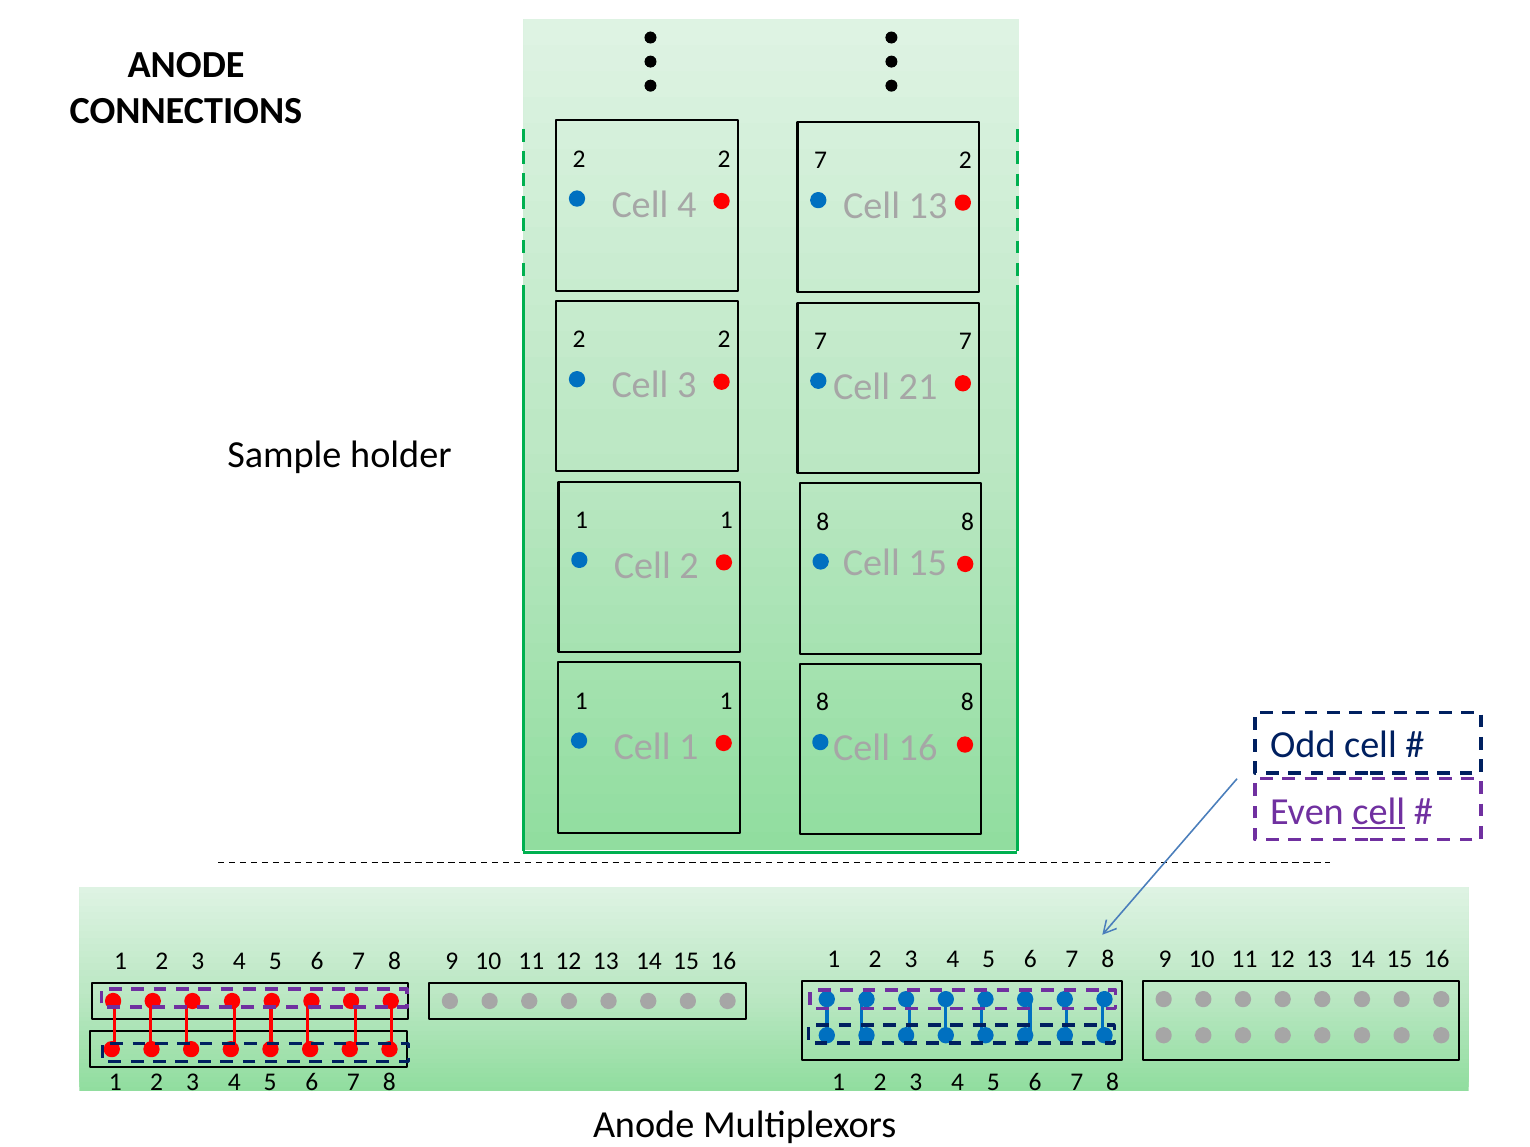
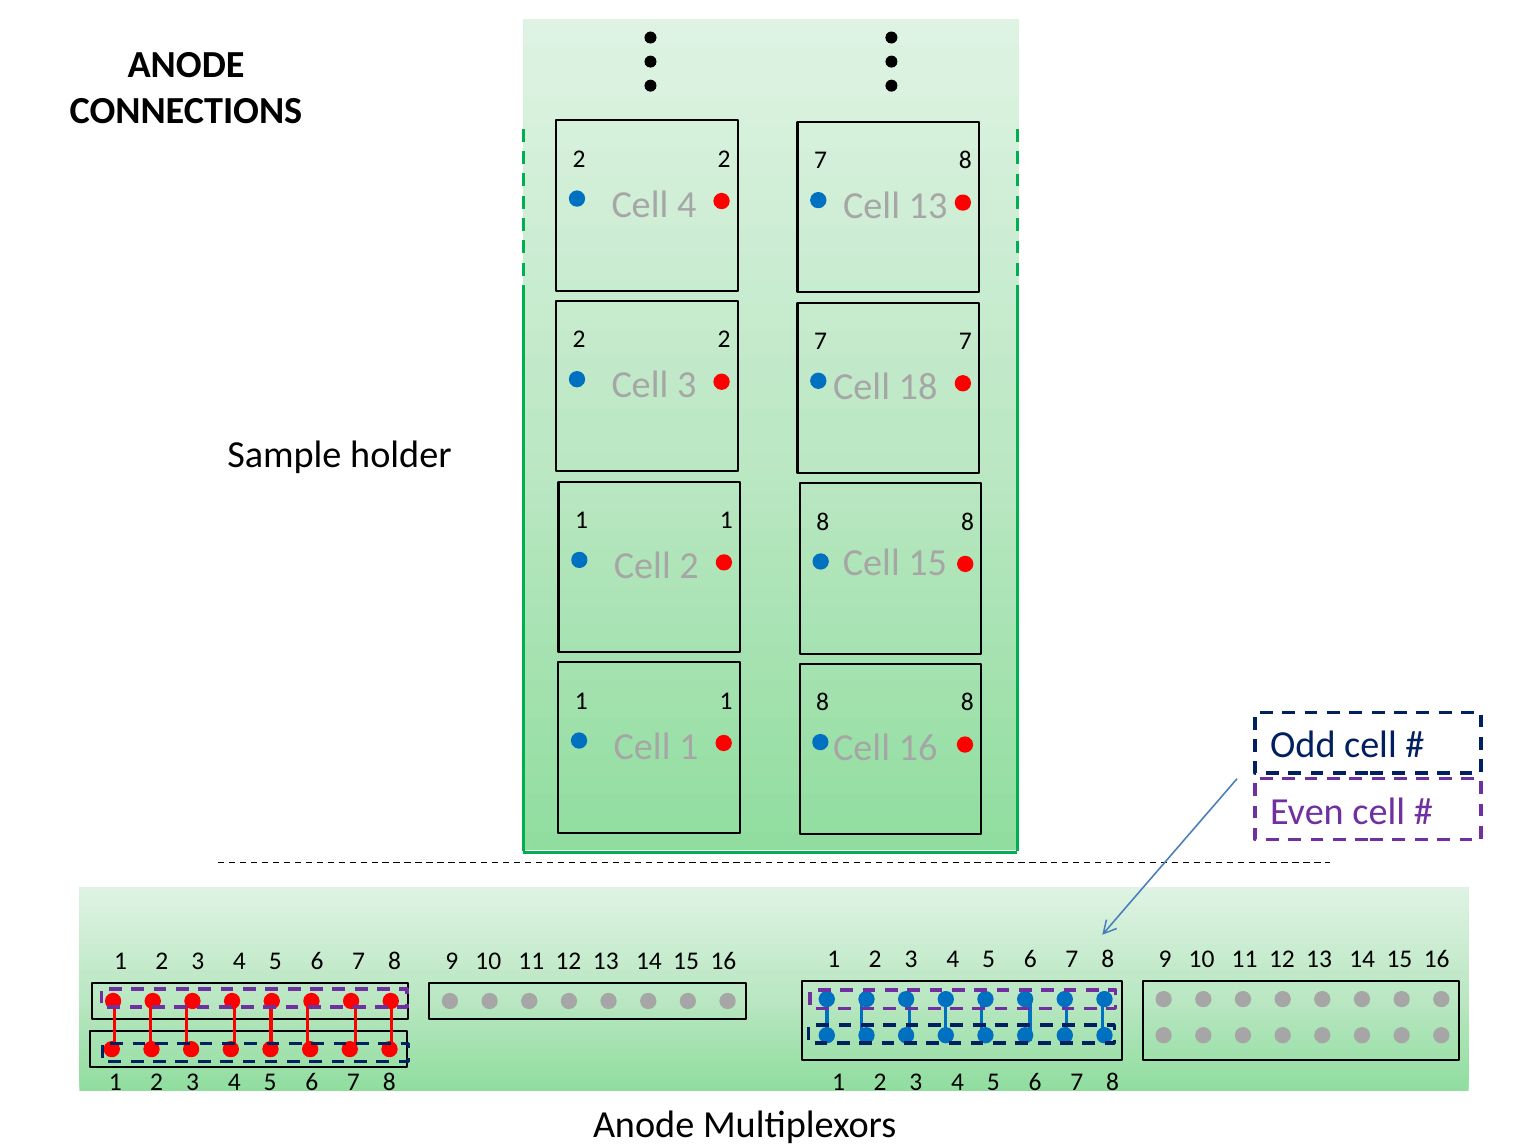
2 at (965, 160): 2 -> 8
21: 21 -> 18
cell at (1379, 812) underline: present -> none
